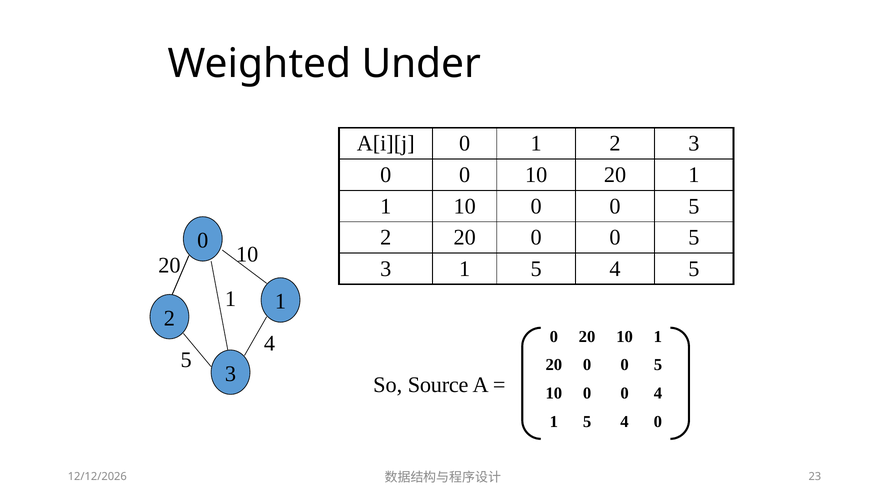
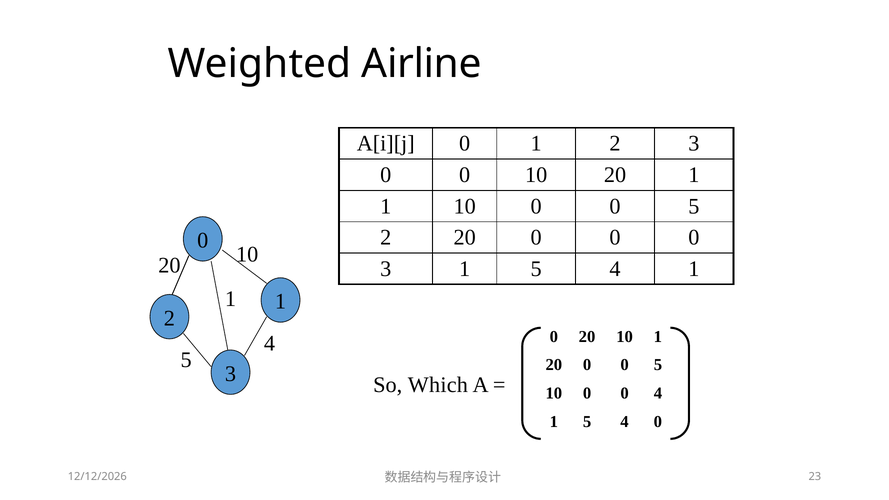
Under: Under -> Airline
5 at (694, 237): 5 -> 0
5 4 5: 5 -> 1
Source: Source -> Which
